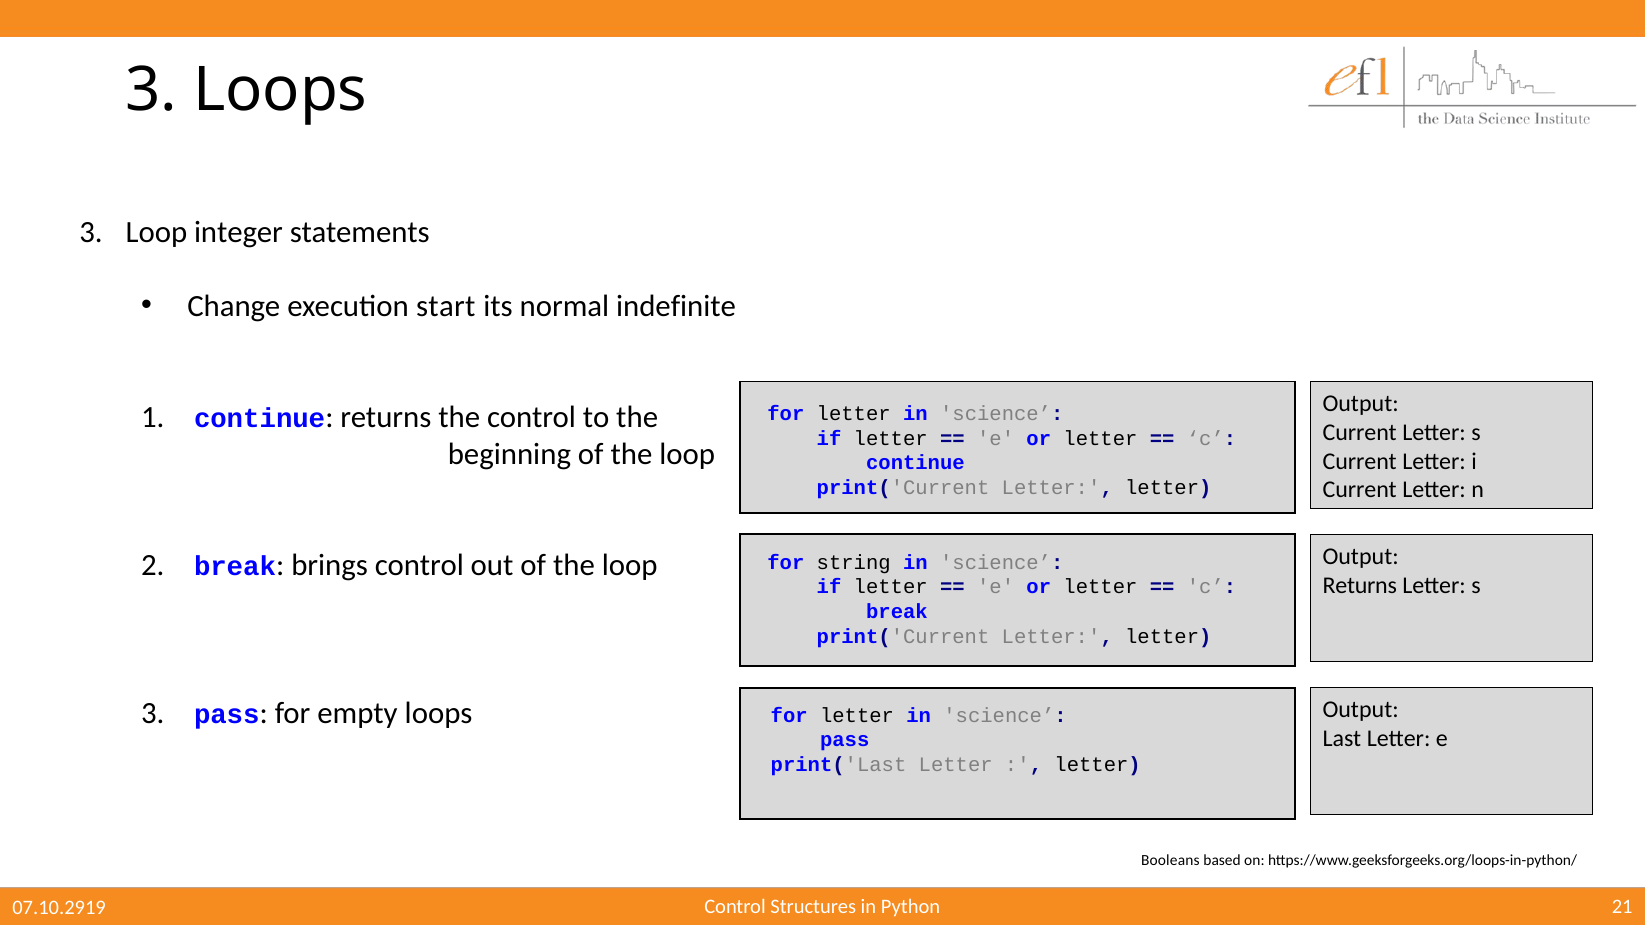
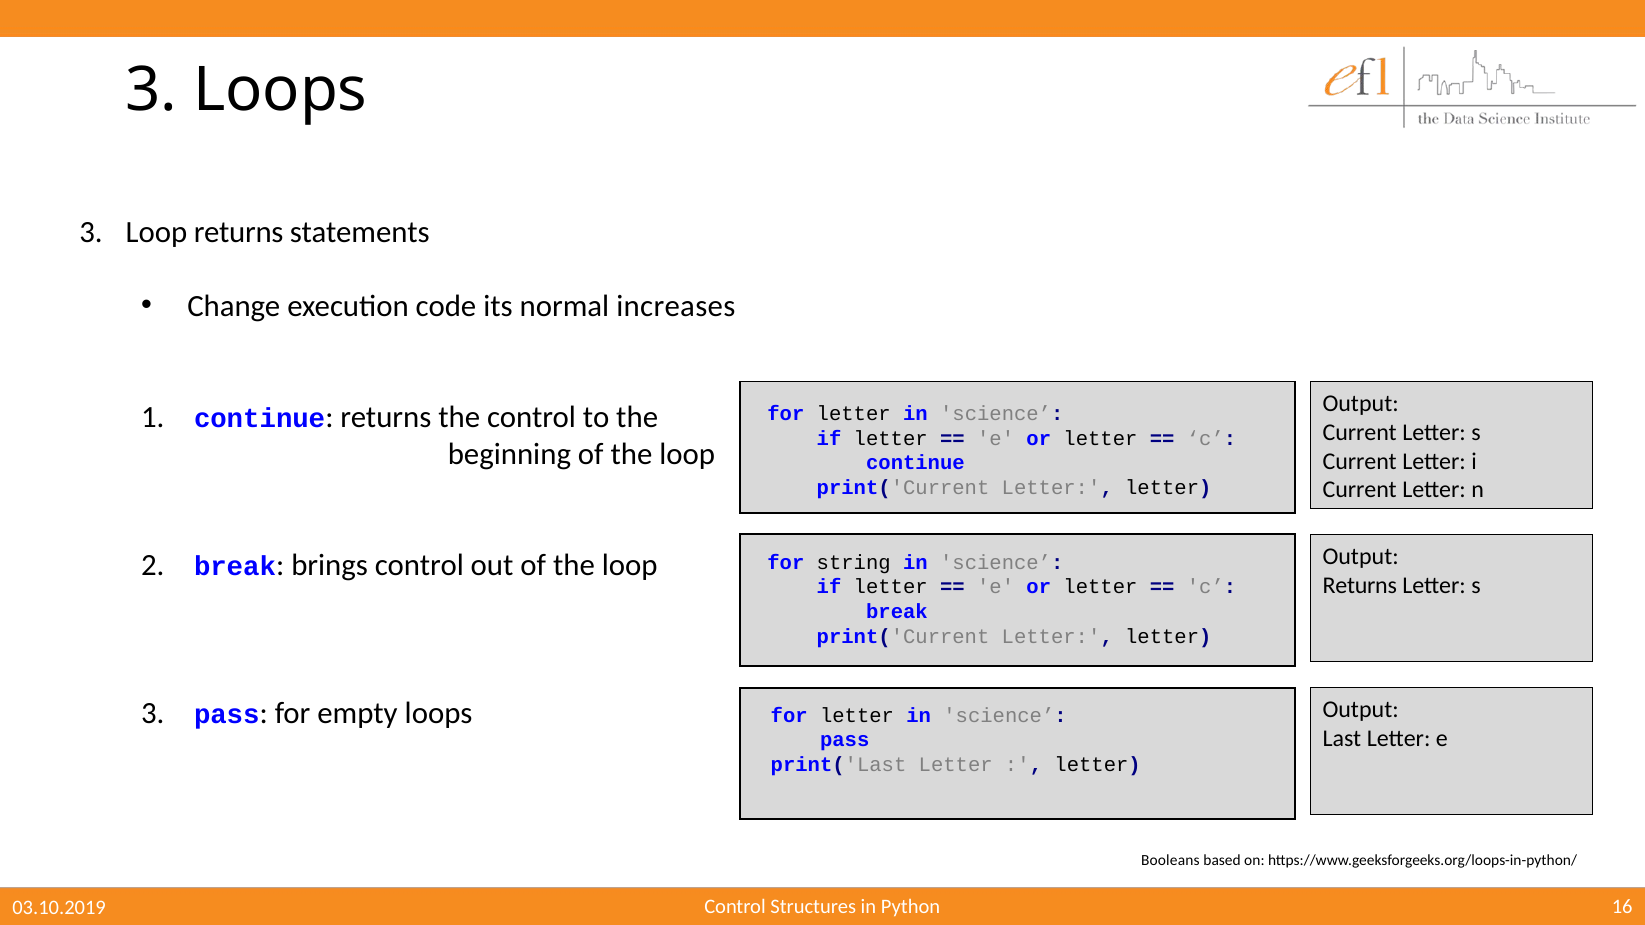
Loop integer: integer -> returns
start: start -> code
indefinite: indefinite -> increases
21: 21 -> 16
07.10.2919: 07.10.2919 -> 03.10.2019
